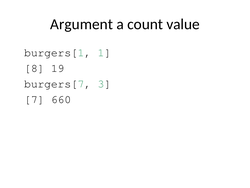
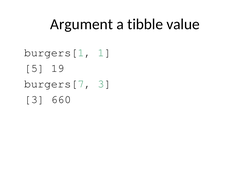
count: count -> tibble
8: 8 -> 5
7 at (34, 99): 7 -> 3
